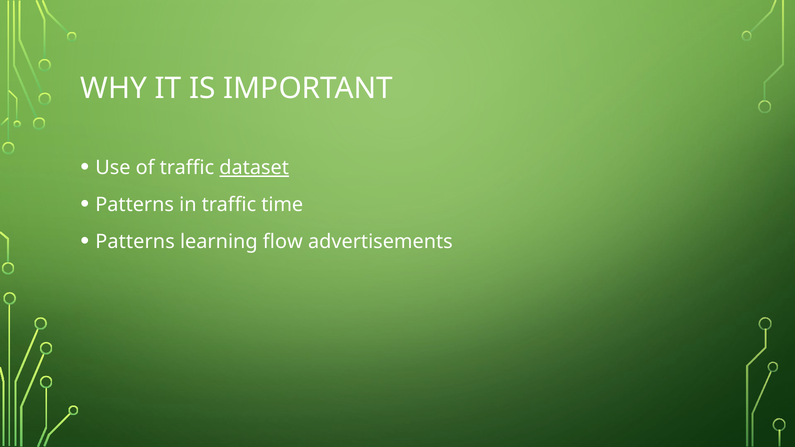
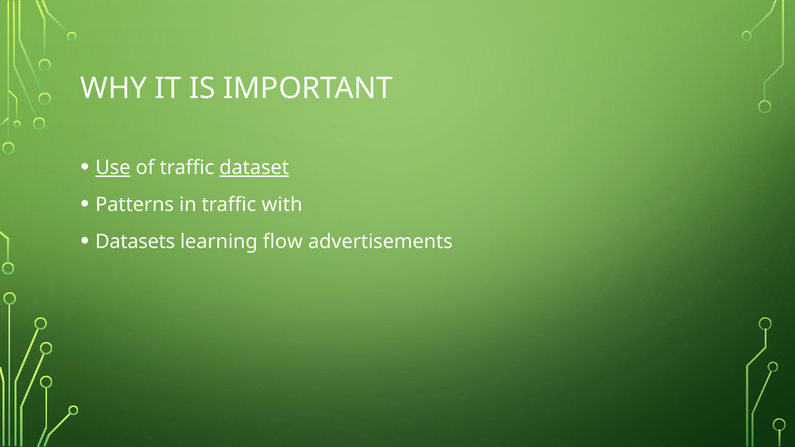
Use underline: none -> present
time: time -> with
Patterns at (135, 242): Patterns -> Datasets
